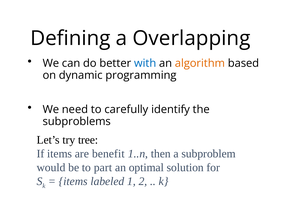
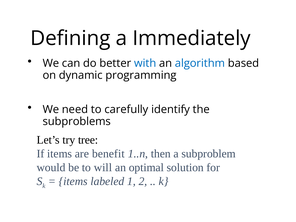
Overlapping: Overlapping -> Immediately
algorithm colour: orange -> blue
part: part -> will
